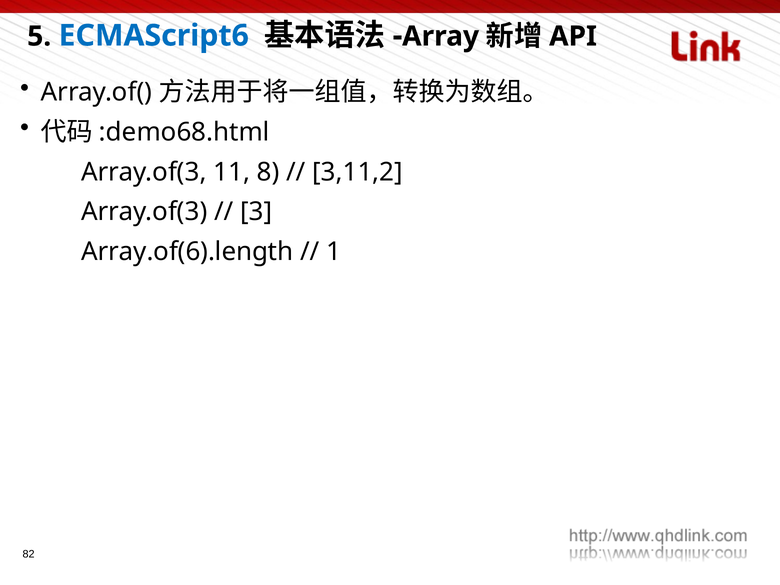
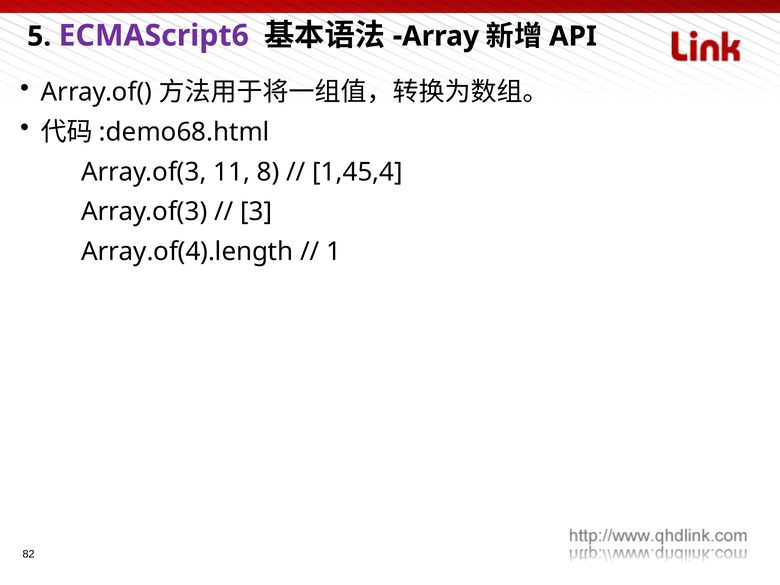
ECMAScript6 colour: blue -> purple
3,11,2: 3,11,2 -> 1,45,4
Array.of(6).length: Array.of(6).length -> Array.of(4).length
